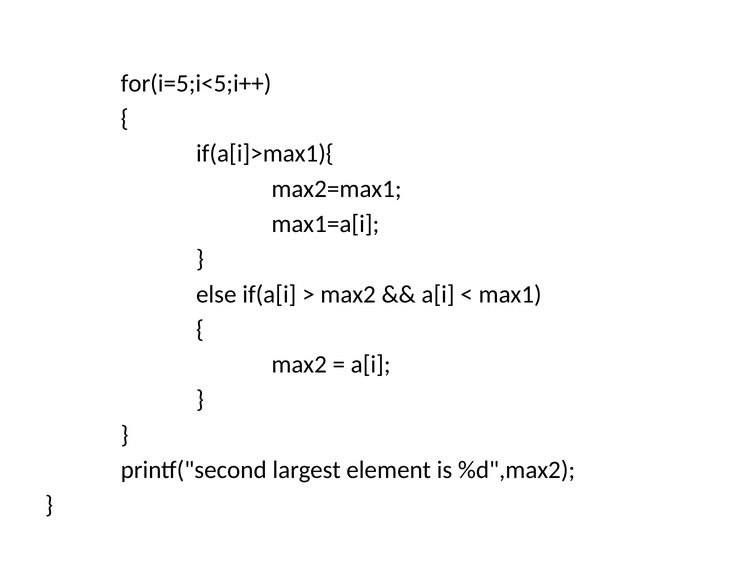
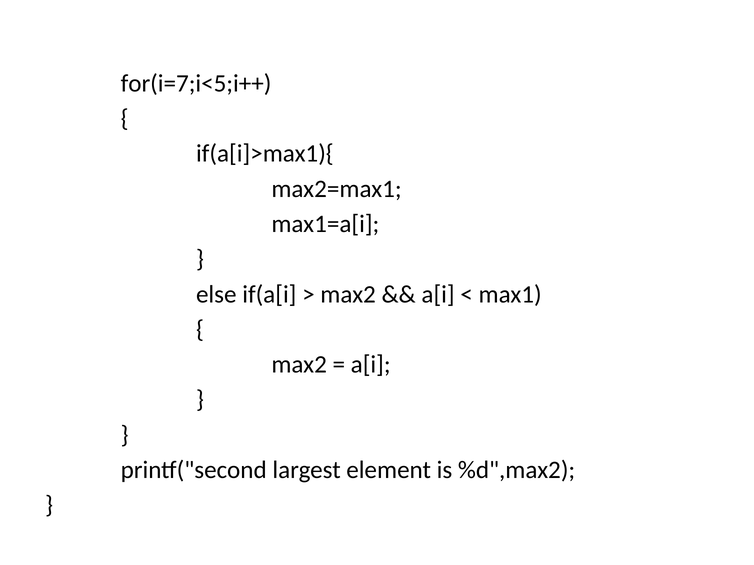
for(i=5;i<5;i++: for(i=5;i<5;i++ -> for(i=7;i<5;i++
